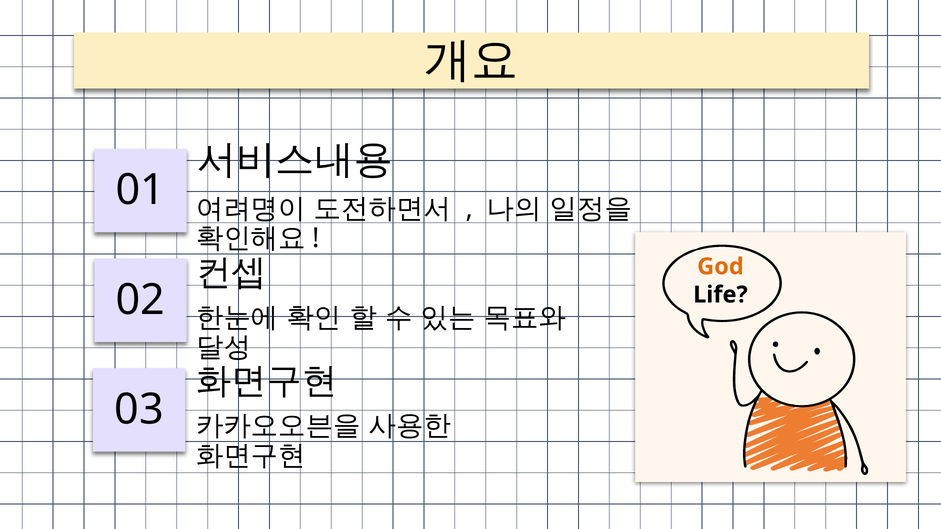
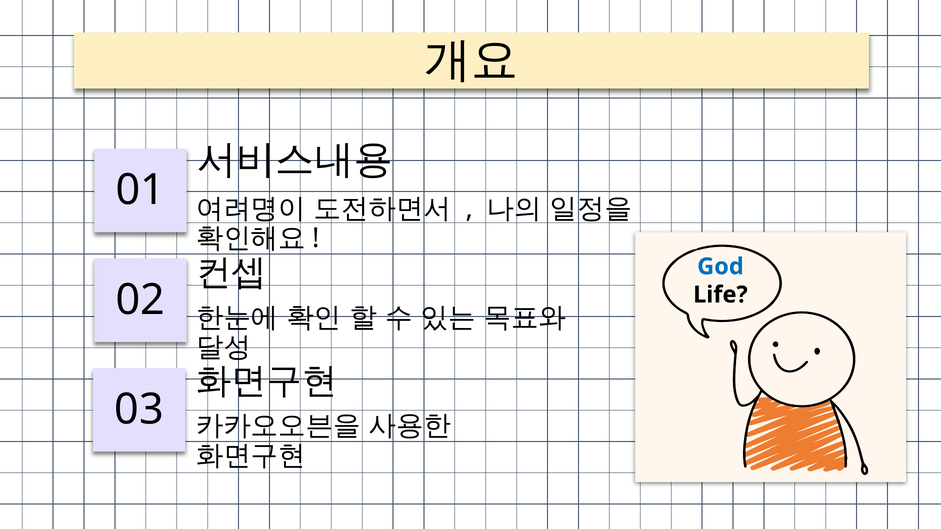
God colour: orange -> blue
